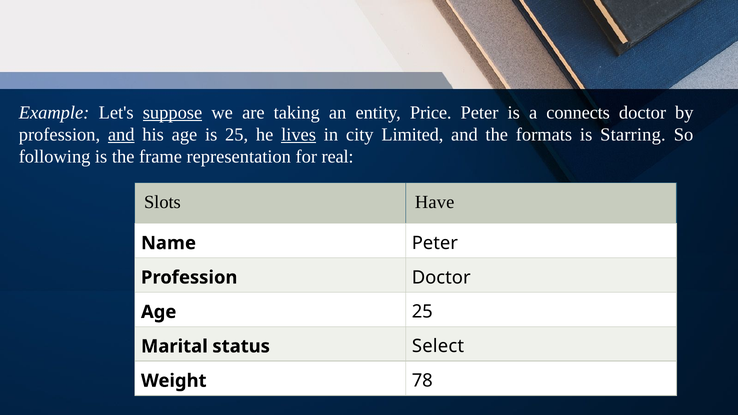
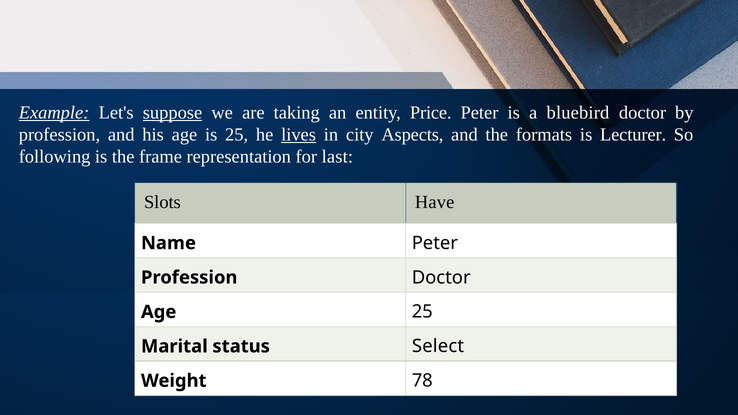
Example underline: none -> present
connects: connects -> bluebird
and at (121, 135) underline: present -> none
Limited: Limited -> Aspects
Starring: Starring -> Lecturer
real: real -> last
